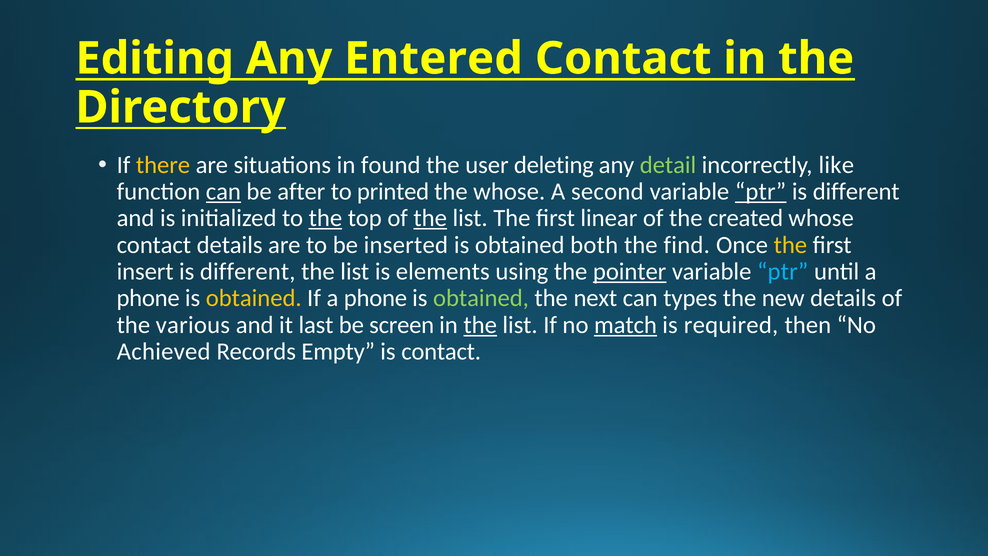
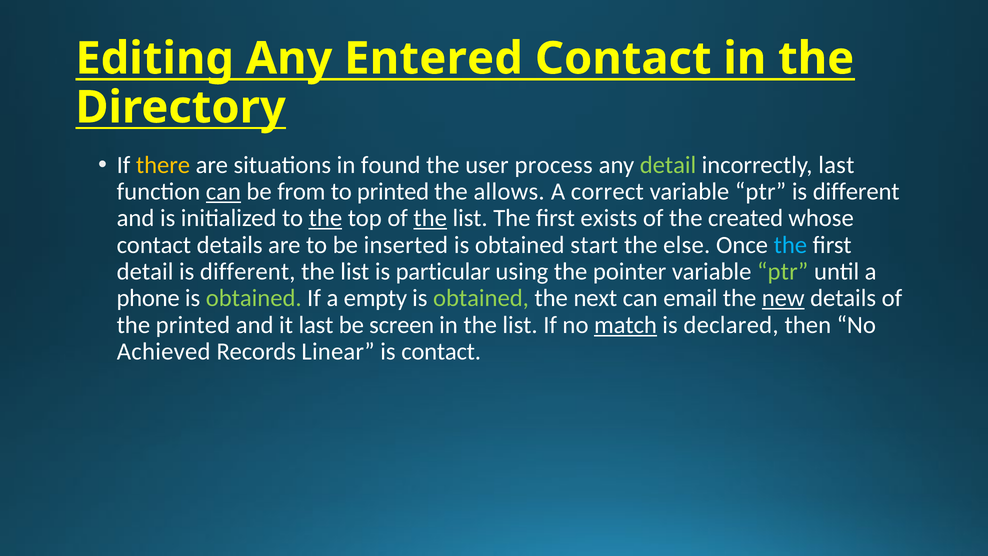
deleting: deleting -> process
incorrectly like: like -> last
after: after -> from
the whose: whose -> allows
second: second -> correct
ptr at (761, 192) underline: present -> none
linear: linear -> exists
both: both -> start
find: find -> else
the at (790, 245) colour: yellow -> light blue
insert at (145, 271): insert -> detail
elements: elements -> particular
pointer underline: present -> none
ptr at (783, 271) colour: light blue -> light green
obtained at (254, 298) colour: yellow -> light green
If a phone: phone -> empty
types: types -> email
new underline: none -> present
the various: various -> printed
the at (480, 325) underline: present -> none
required: required -> declared
Empty: Empty -> Linear
